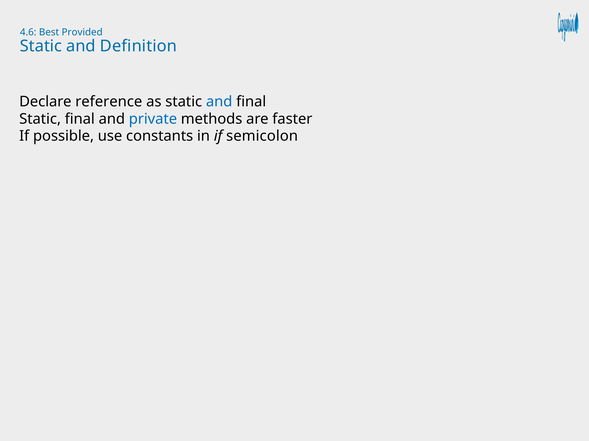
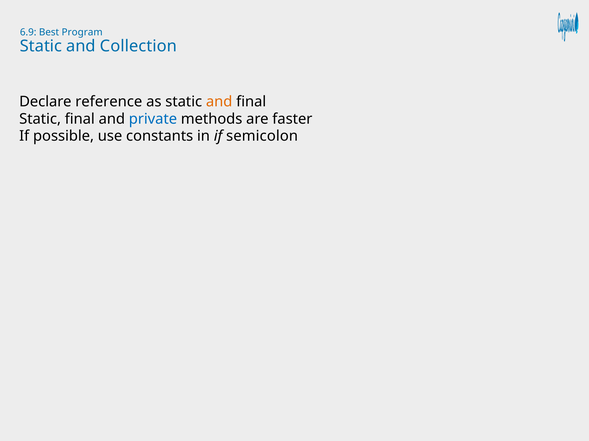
4.6: 4.6 -> 6.9
Provided: Provided -> Program
Definition: Definition -> Collection
and at (219, 102) colour: blue -> orange
